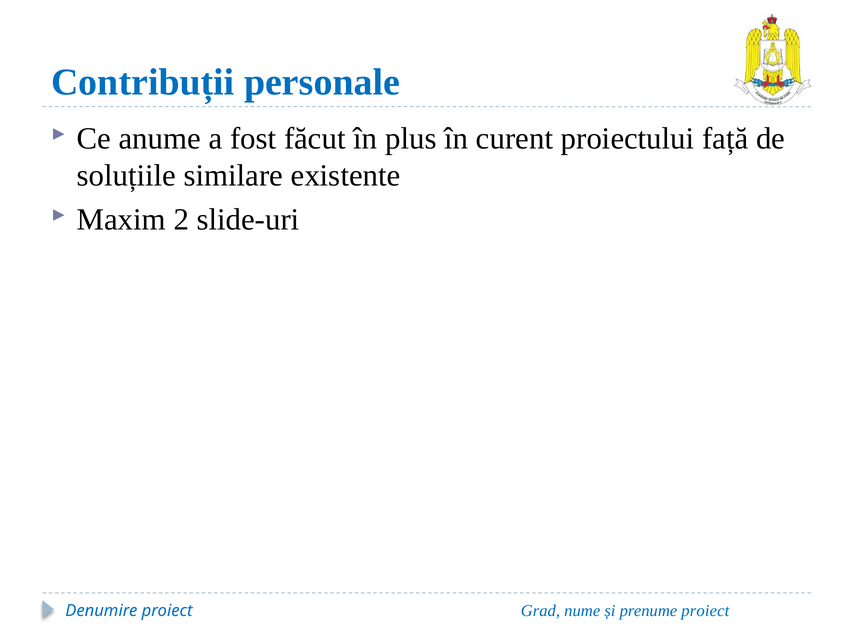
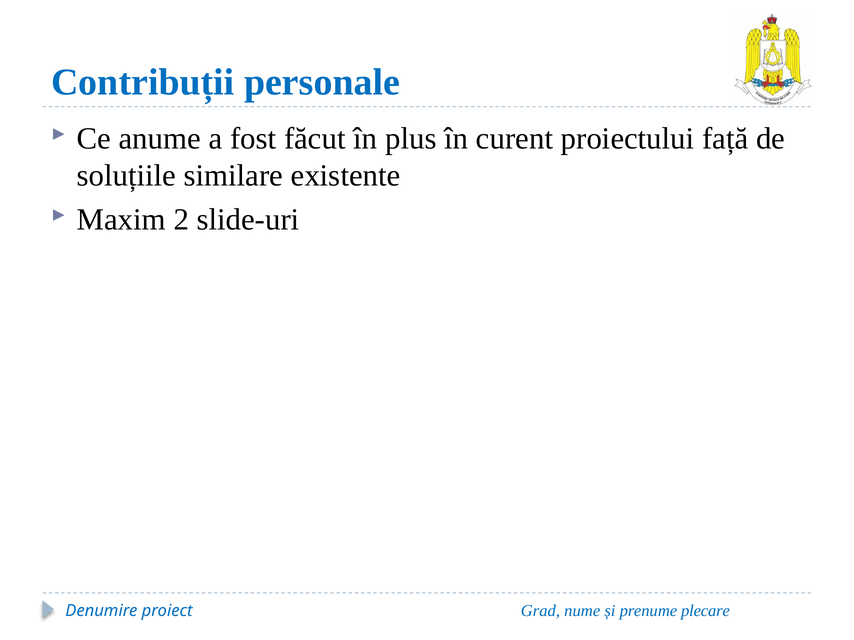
prenume proiect: proiect -> plecare
